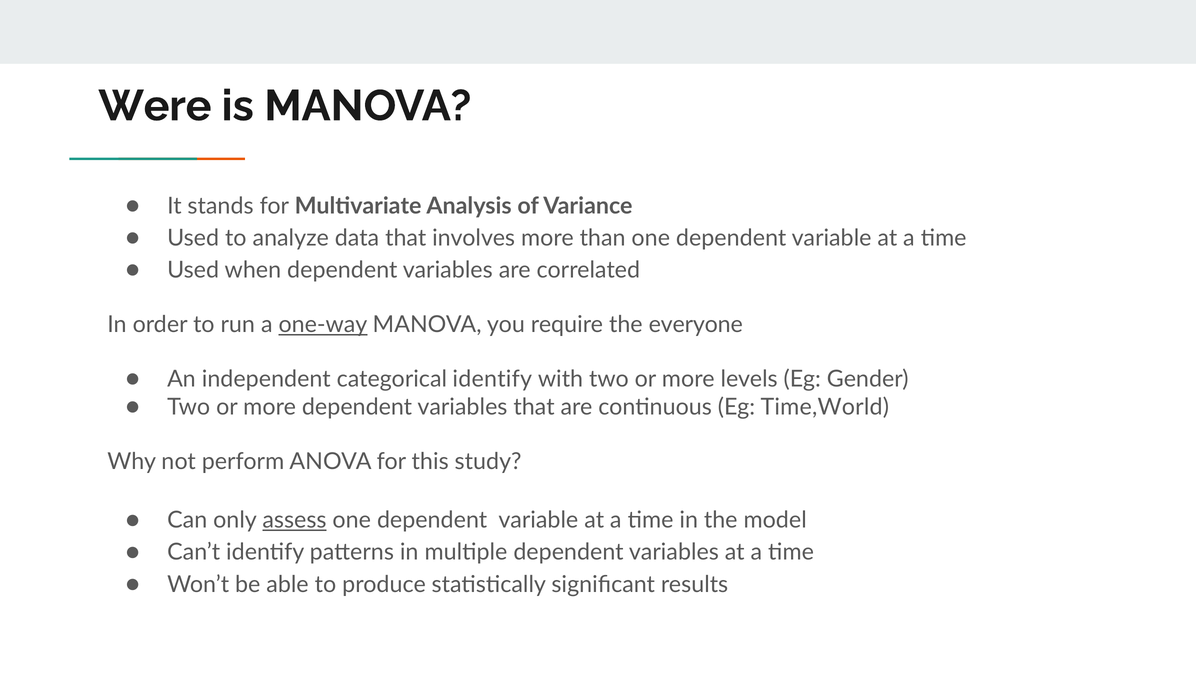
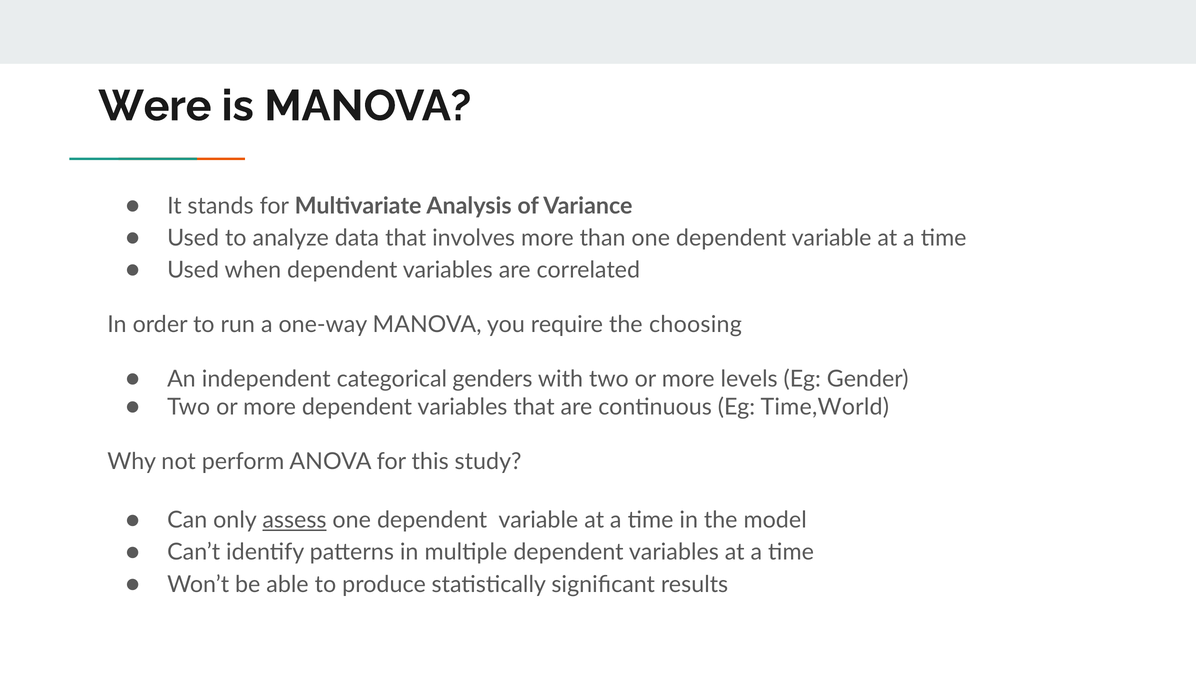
one-way underline: present -> none
everyone: everyone -> choosing
categorical identify: identify -> genders
